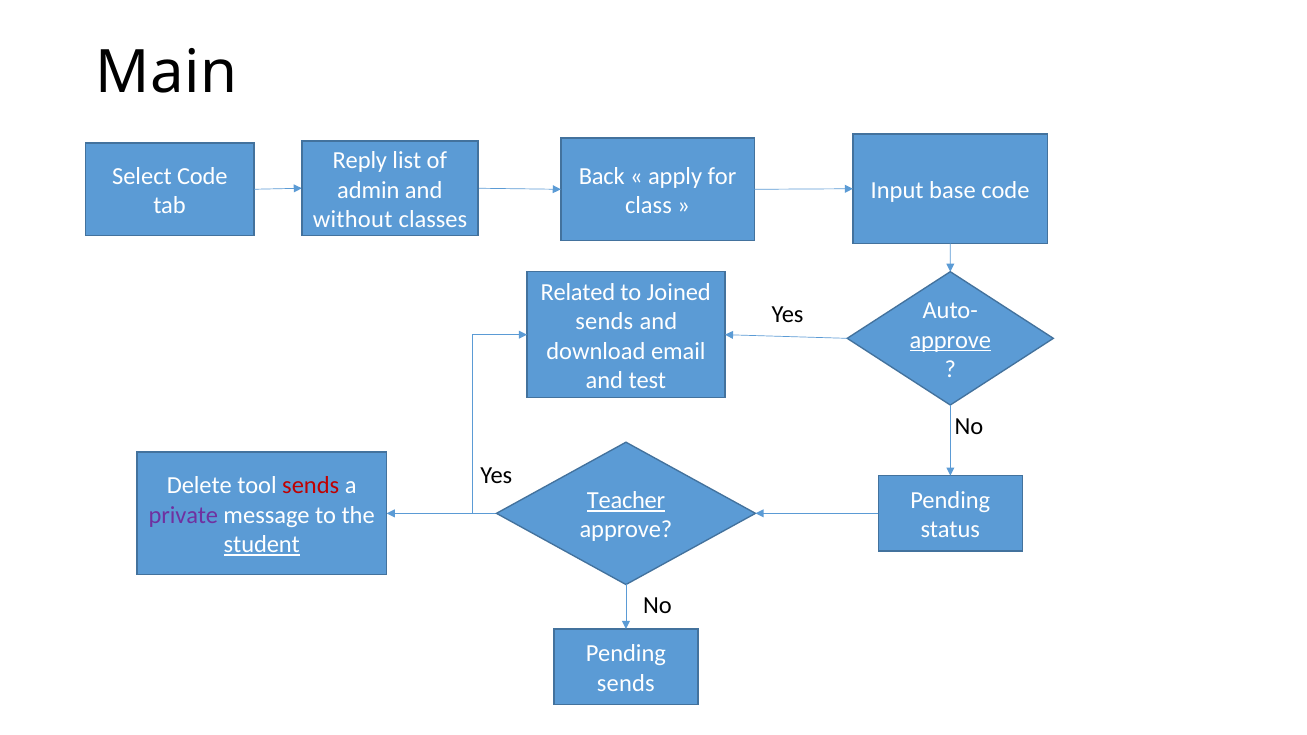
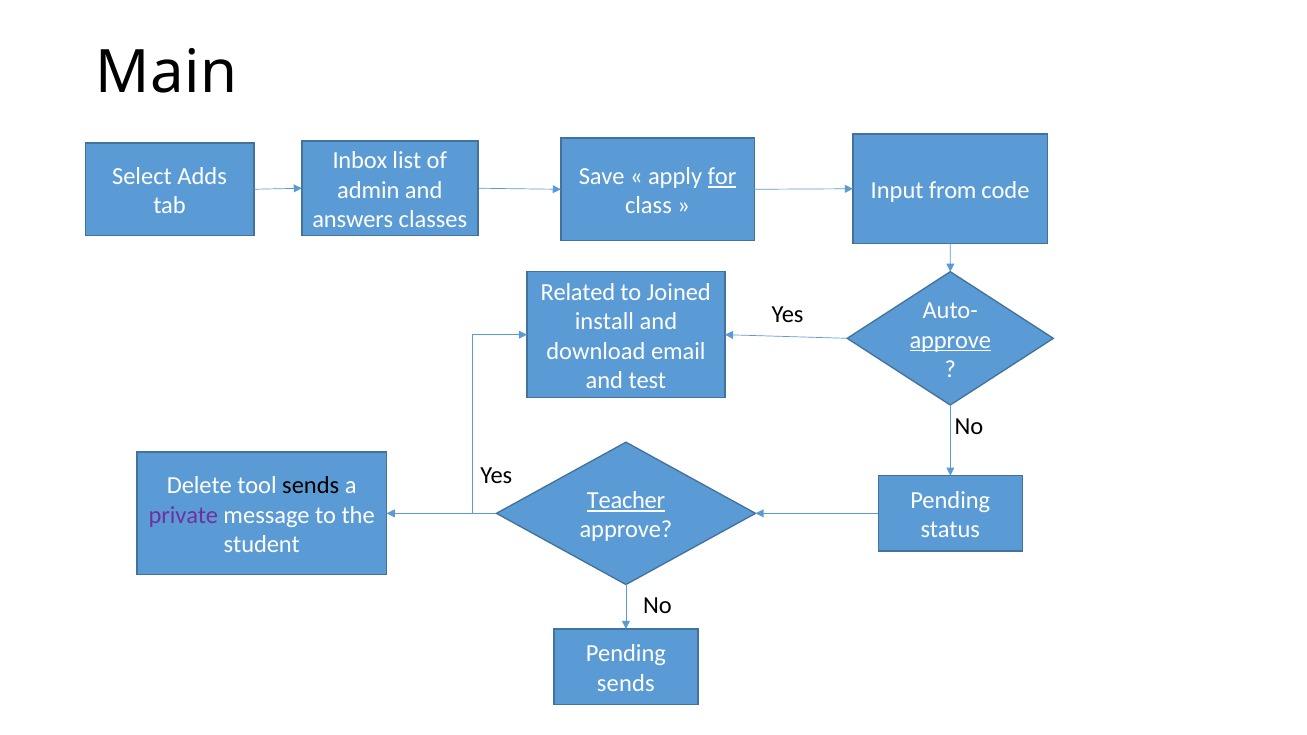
Reply: Reply -> Inbox
Select Code: Code -> Adds
Back: Back -> Save
for underline: none -> present
base: base -> from
without: without -> answers
sends at (604, 322): sends -> install
sends at (311, 486) colour: red -> black
student underline: present -> none
